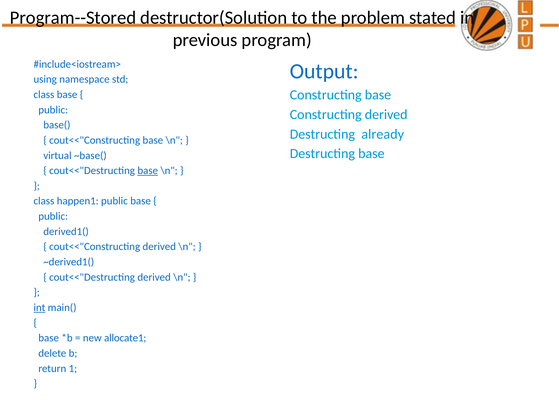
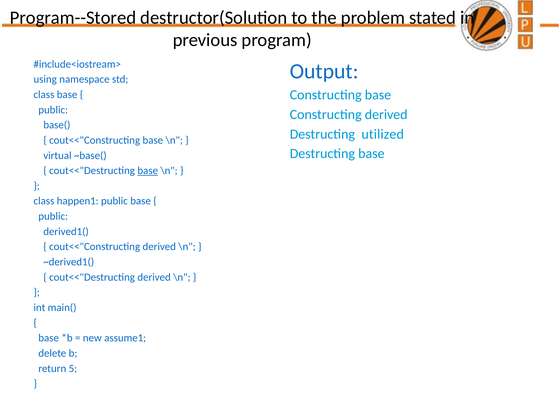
already: already -> utilized
int underline: present -> none
allocate1: allocate1 -> assume1
1: 1 -> 5
